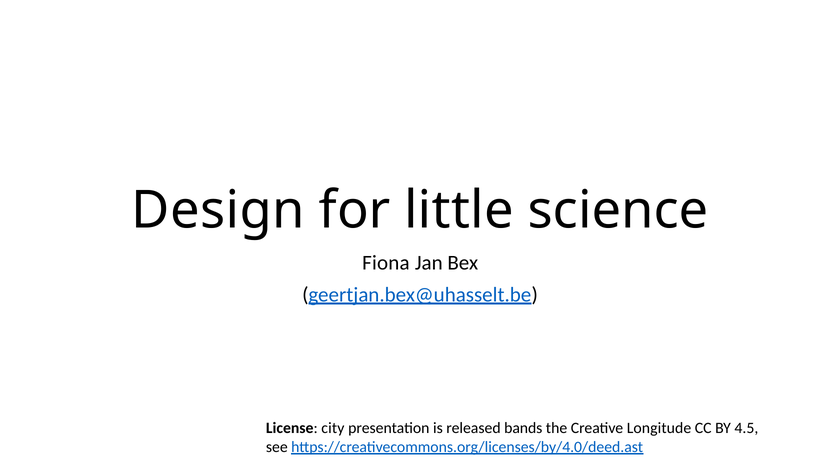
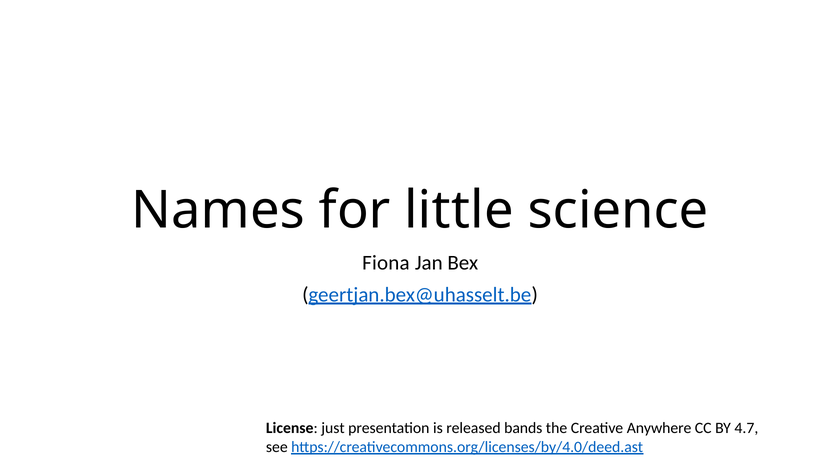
Design: Design -> Names
city: city -> just
Longitude: Longitude -> Anywhere
4.5: 4.5 -> 4.7
